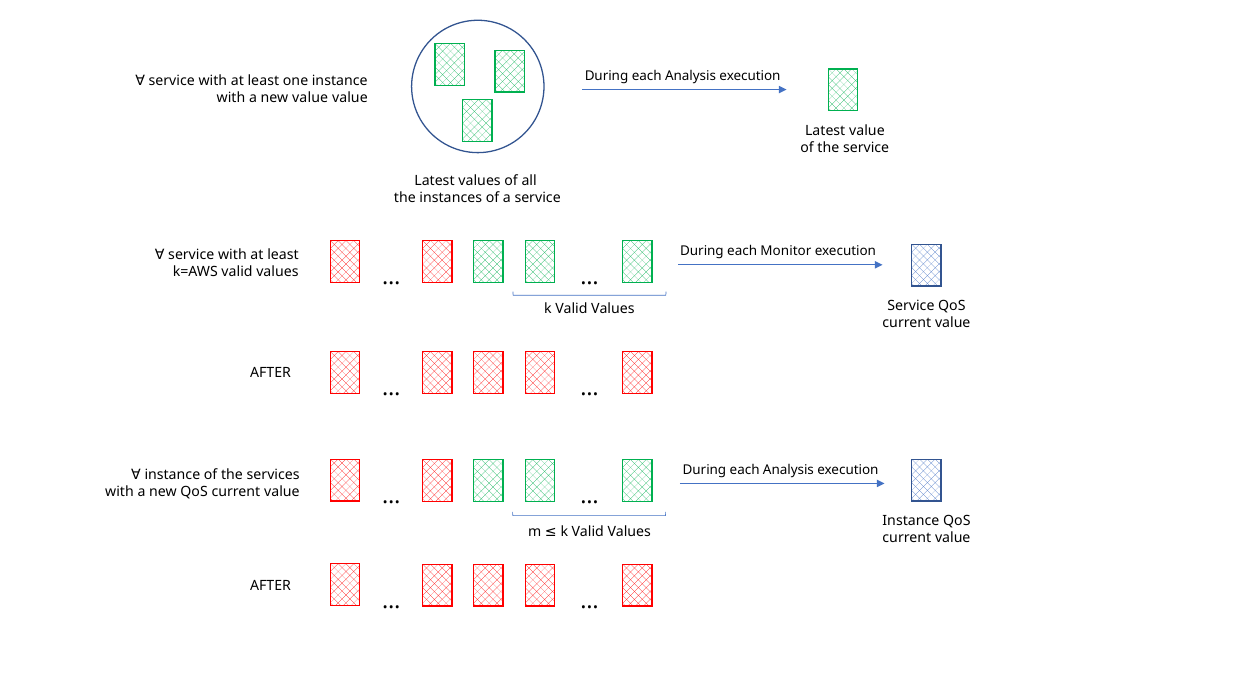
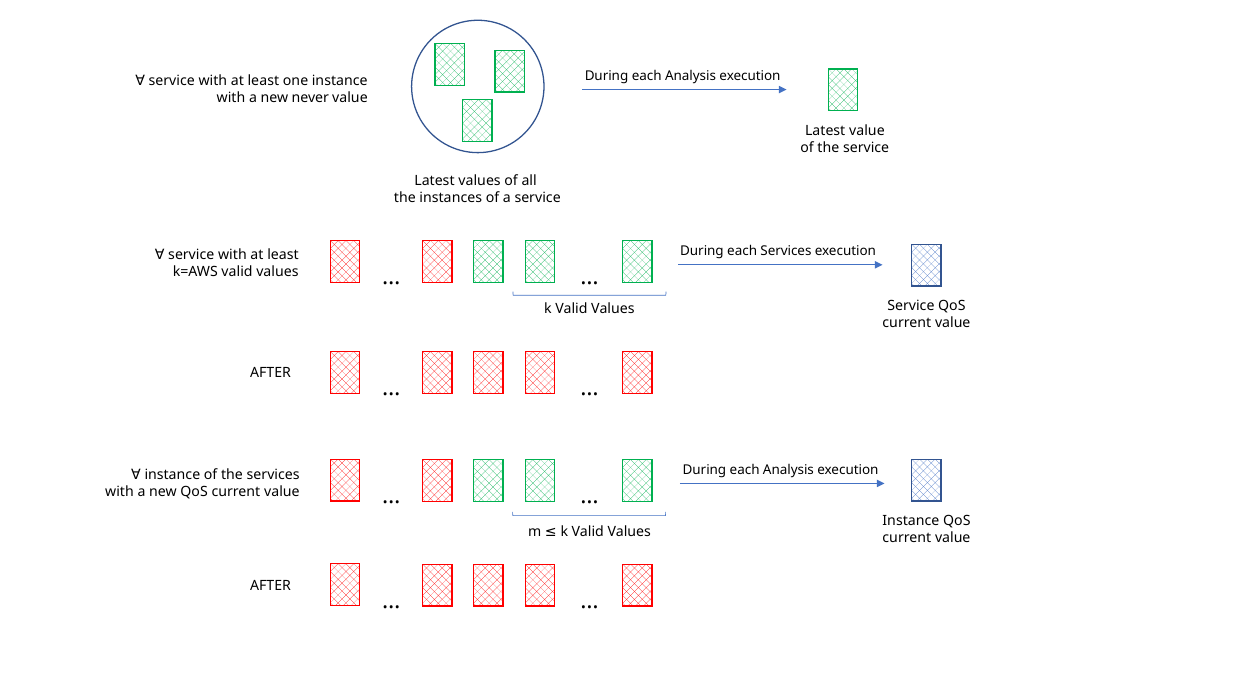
new value: value -> never
each Monitor: Monitor -> Services
